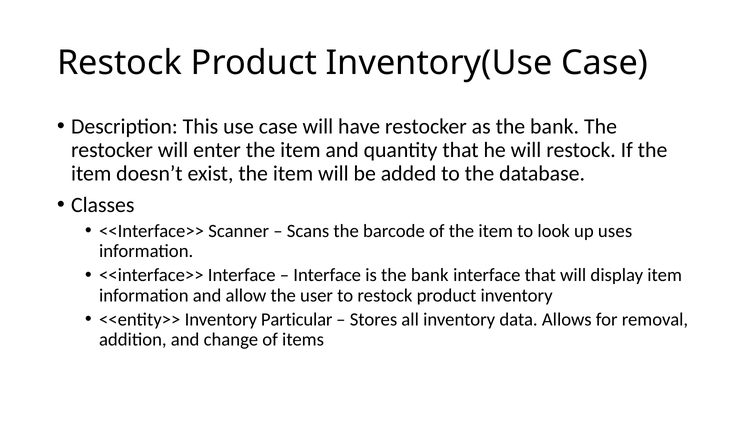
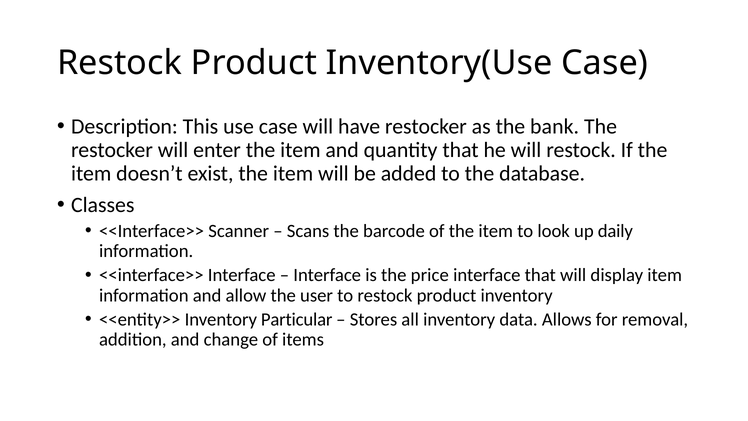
uses: uses -> daily
is the bank: bank -> price
